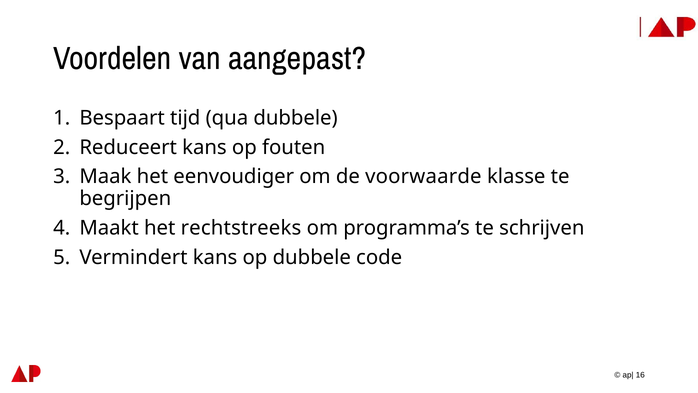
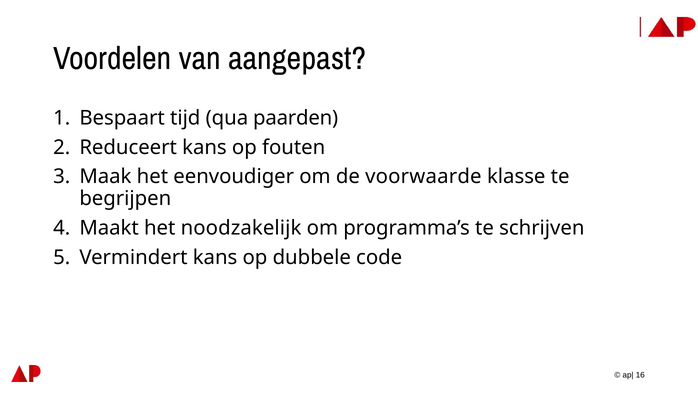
qua dubbele: dubbele -> paarden
rechtstreeks: rechtstreeks -> noodzakelijk
